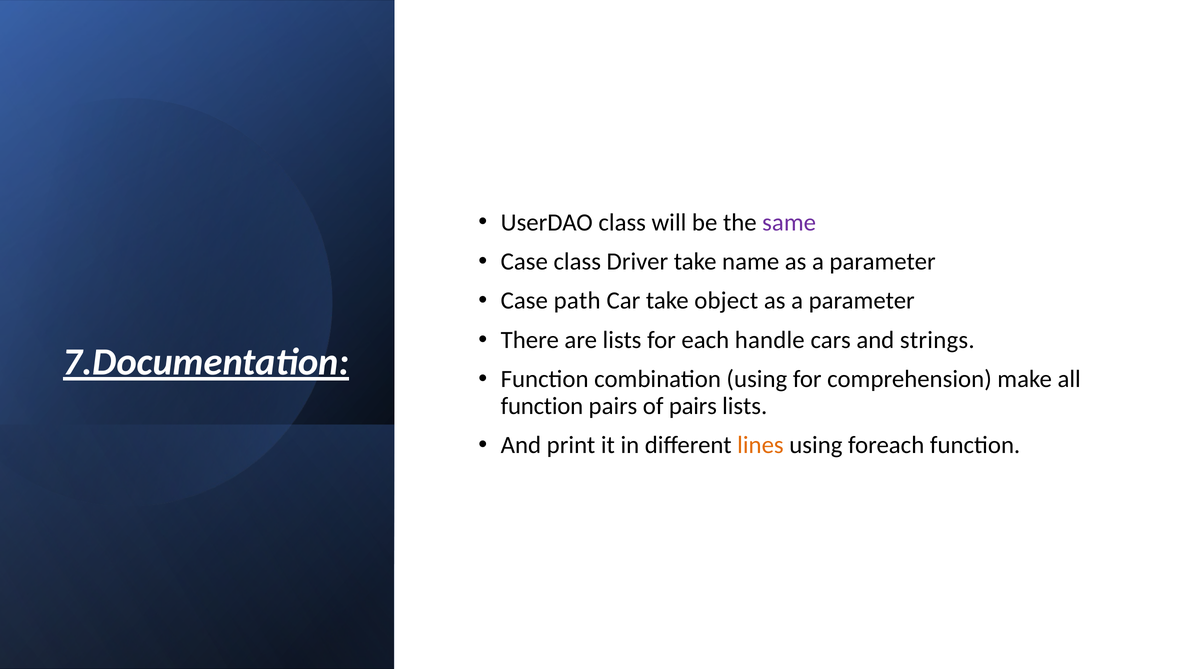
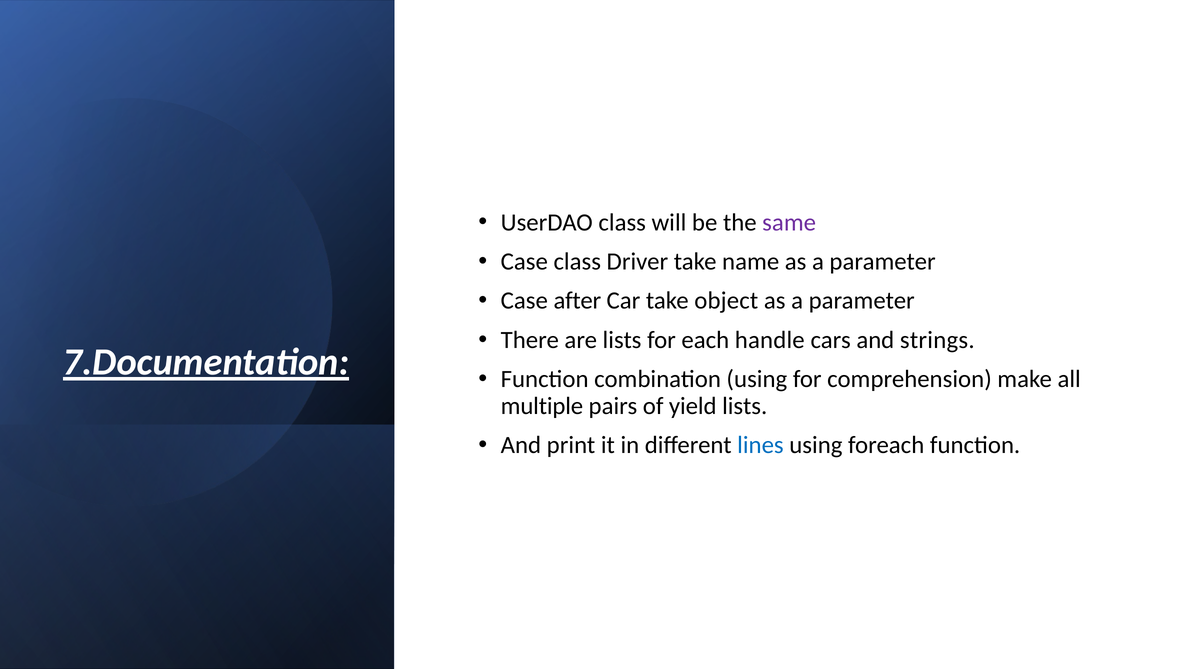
path: path -> after
function at (542, 406): function -> multiple
of pairs: pairs -> yield
lines colour: orange -> blue
